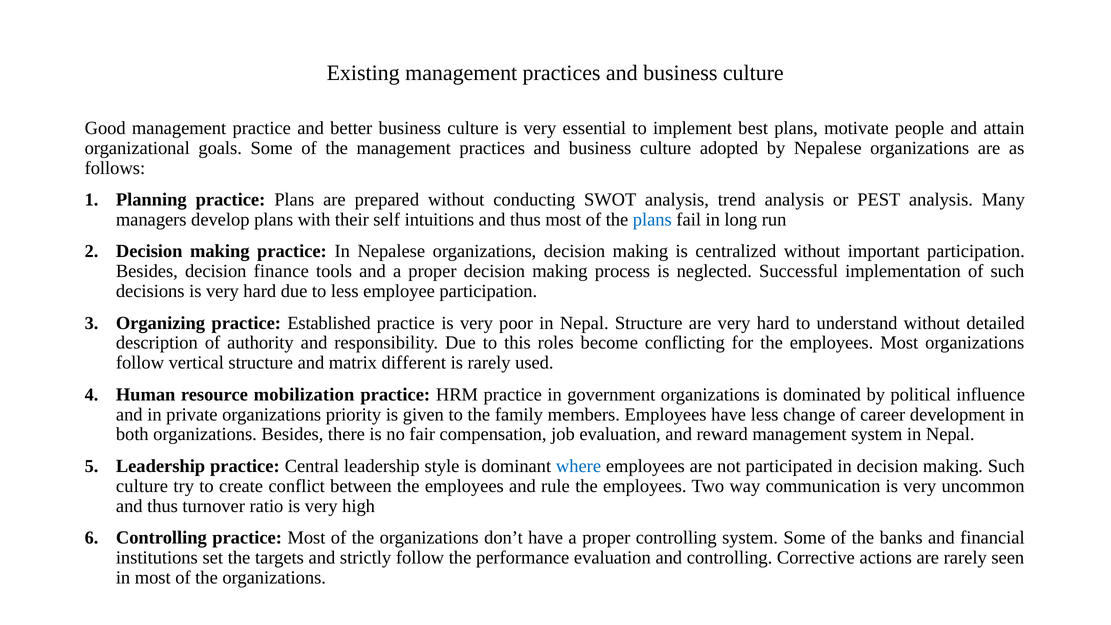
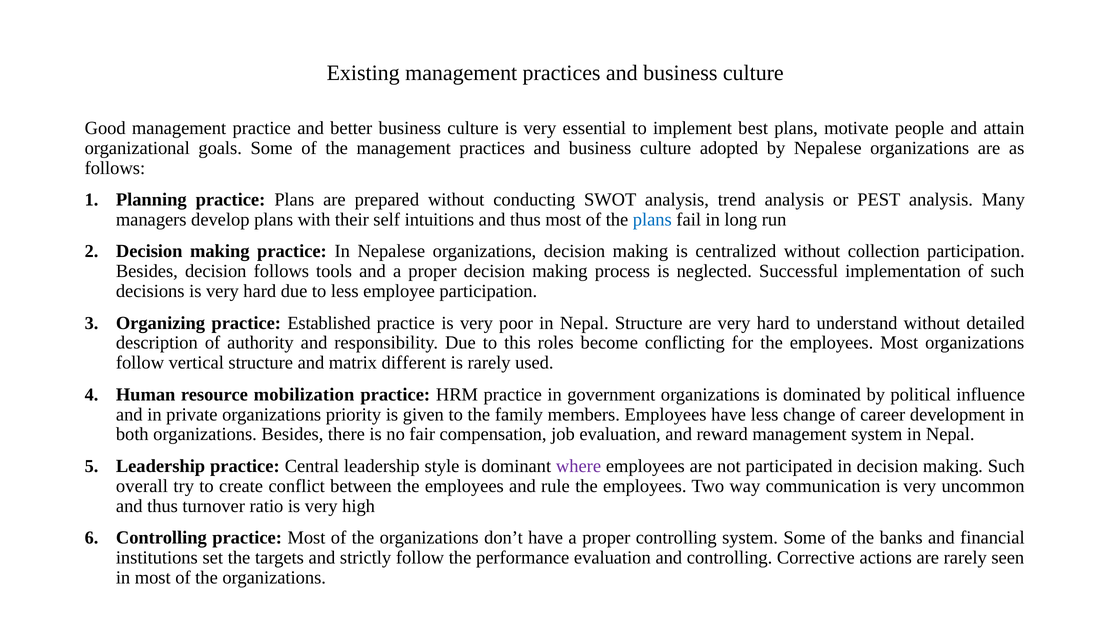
important: important -> collection
decision finance: finance -> follows
where colour: blue -> purple
culture at (142, 486): culture -> overall
